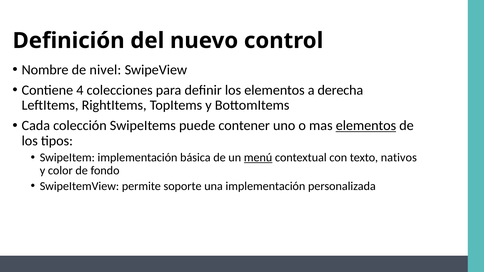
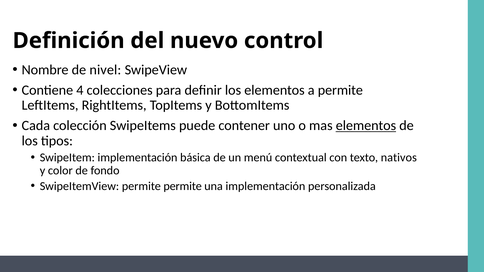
a derecha: derecha -> permite
menú underline: present -> none
permite soporte: soporte -> permite
